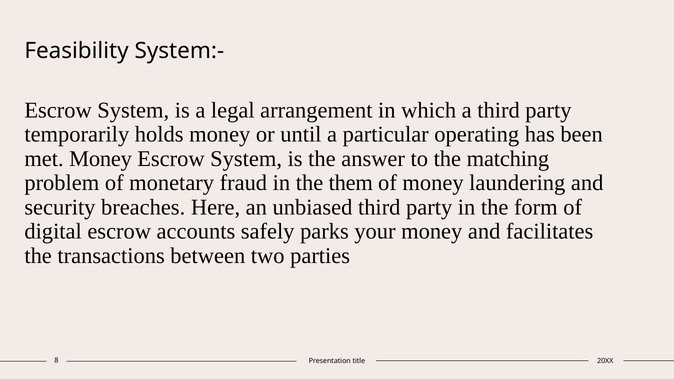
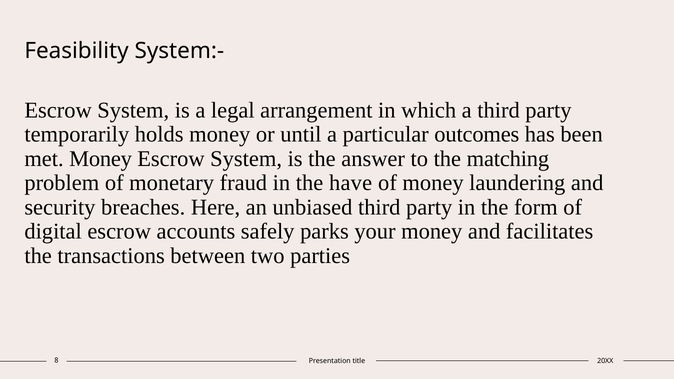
operating: operating -> outcomes
them: them -> have
